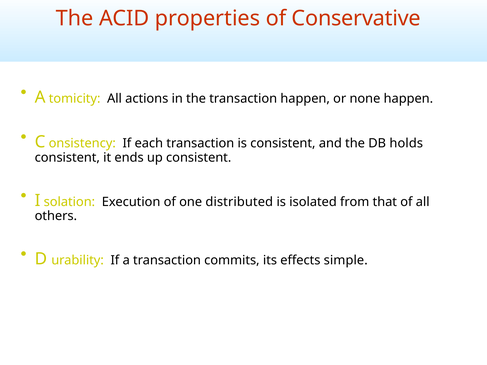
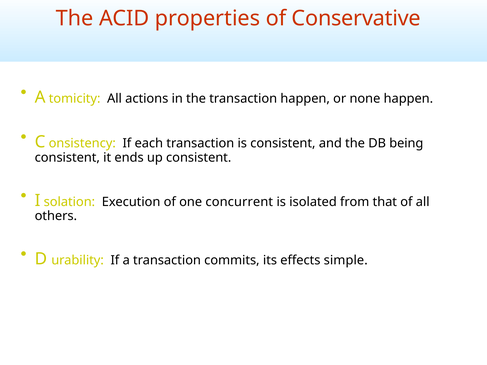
holds: holds -> being
distributed: distributed -> concurrent
